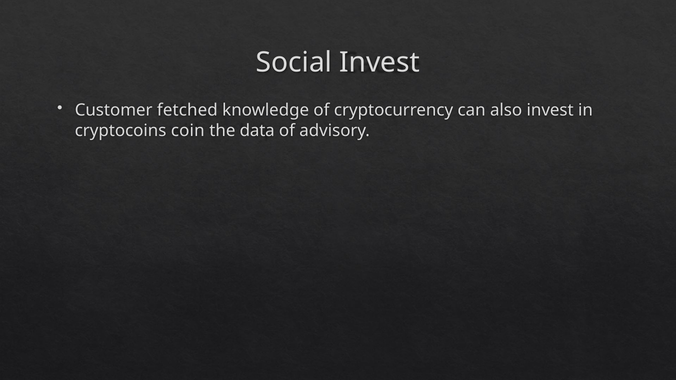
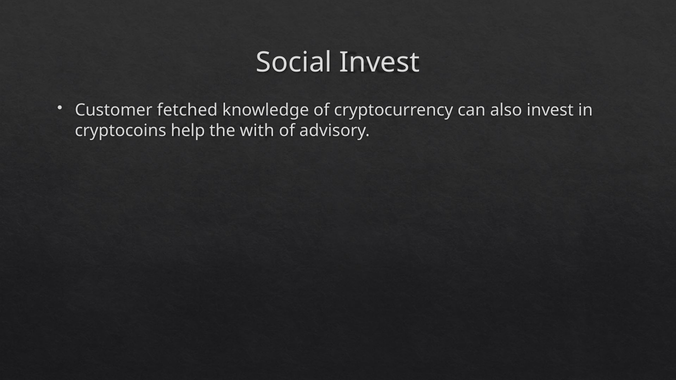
coin: coin -> help
data: data -> with
